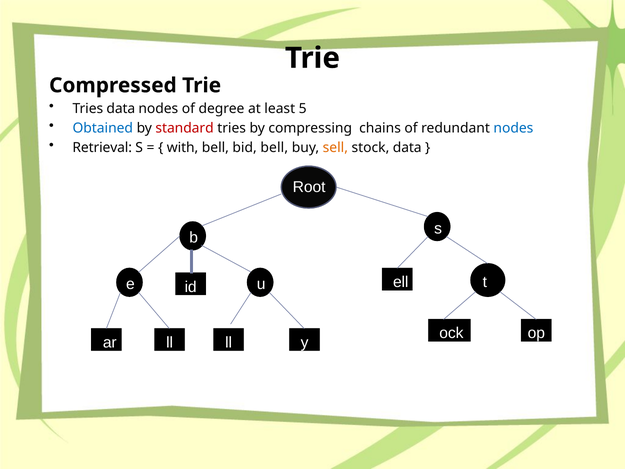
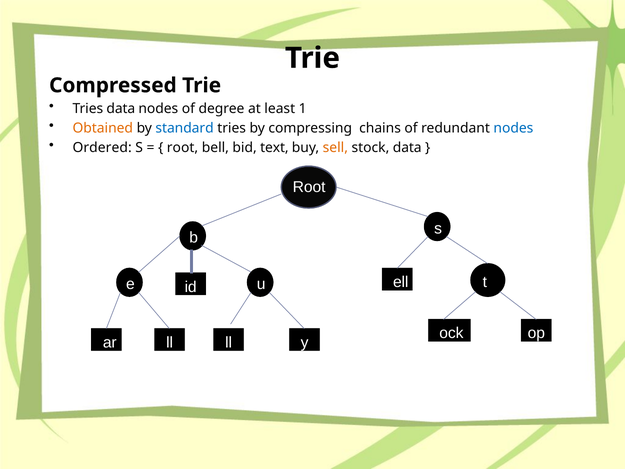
5: 5 -> 1
Obtained colour: blue -> orange
standard colour: red -> blue
Retrieval: Retrieval -> Ordered
with at (183, 147): with -> root
bid bell: bell -> text
